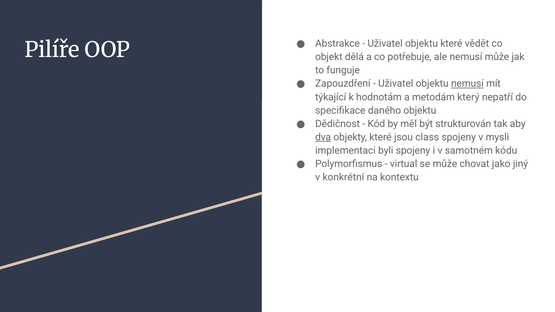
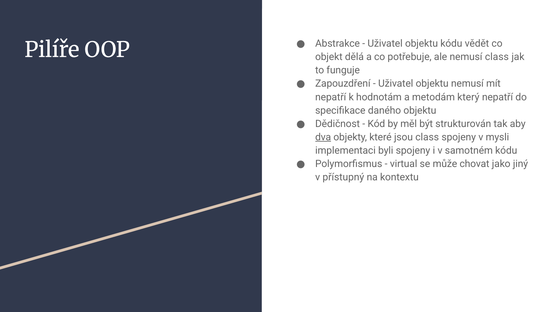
objektu které: které -> kódu
nemusí může: může -> class
nemusí at (467, 84) underline: present -> none
týkající at (331, 97): týkající -> nepatří
konkrétní: konkrétní -> přístupný
